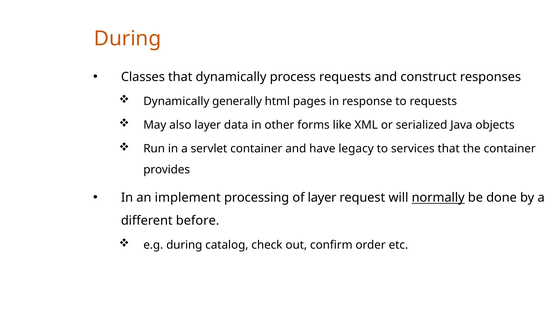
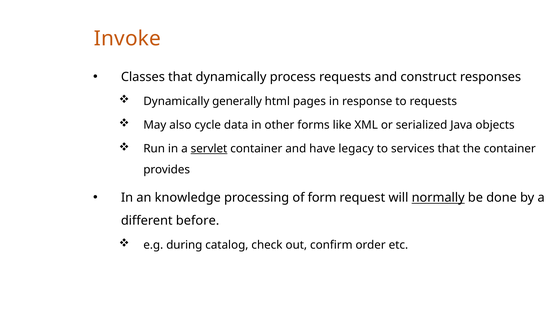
During at (128, 38): During -> Invoke
also layer: layer -> cycle
servlet underline: none -> present
implement: implement -> knowledge
of layer: layer -> form
